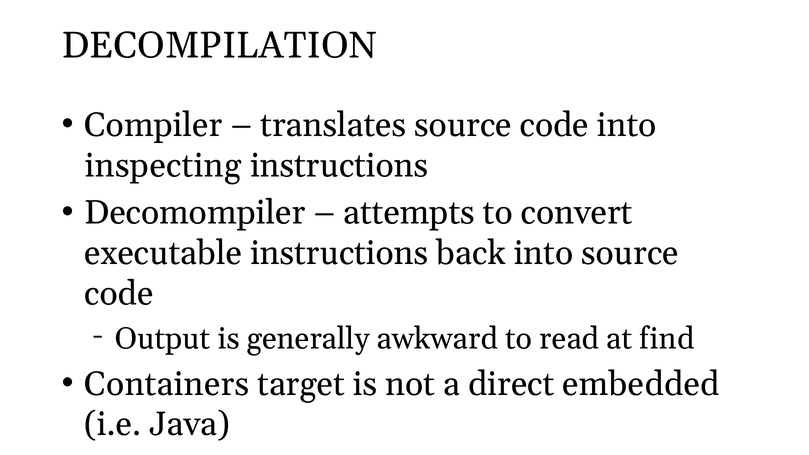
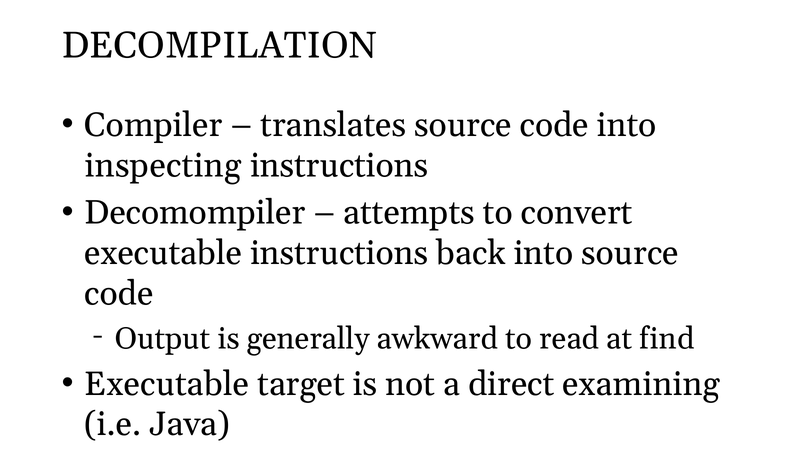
Containers at (167, 384): Containers -> Executable
embedded: embedded -> examining
